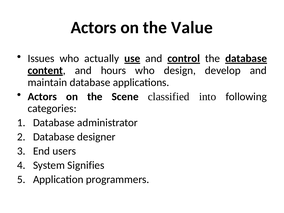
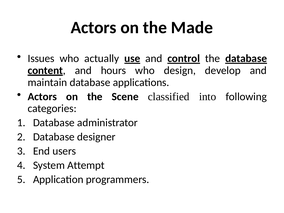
Value: Value -> Made
Signifies: Signifies -> Attempt
